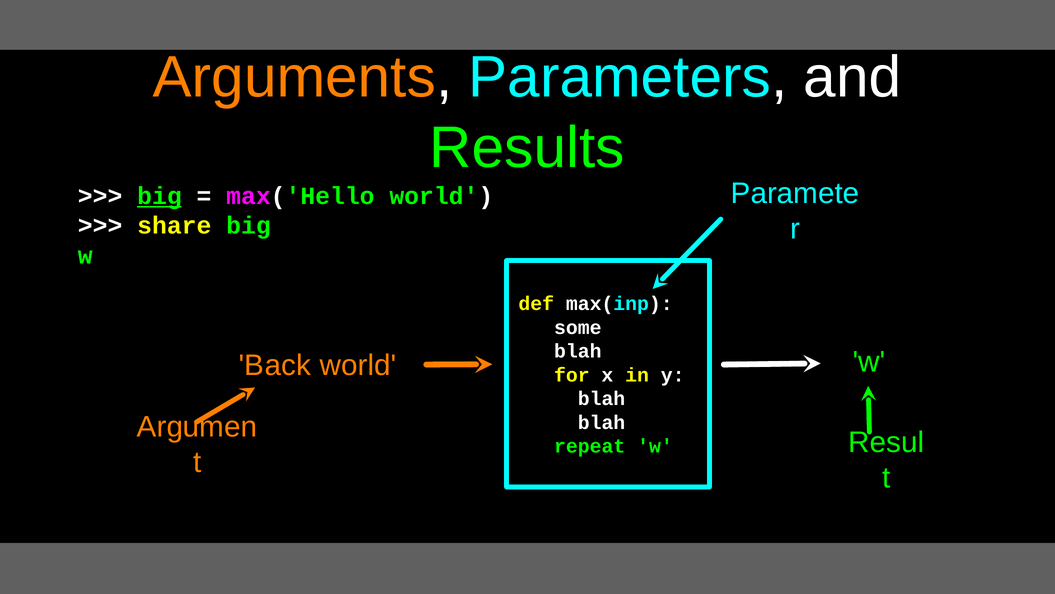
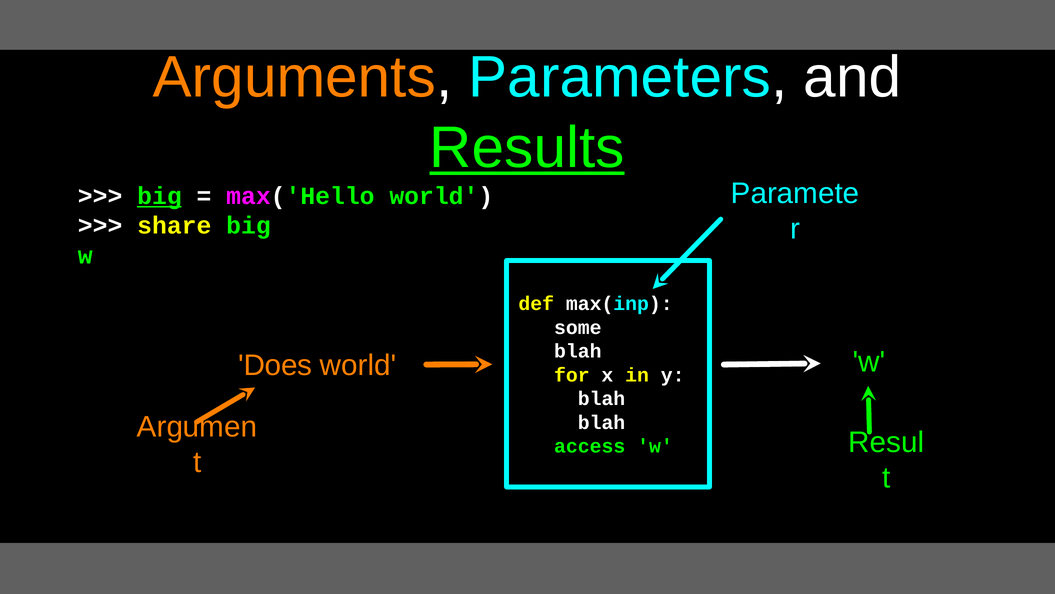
Results underline: none -> present
Back: Back -> Does
repeat: repeat -> access
